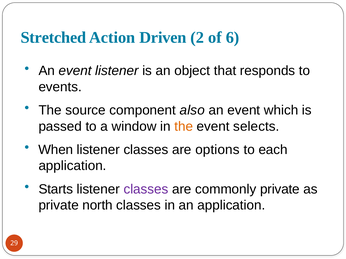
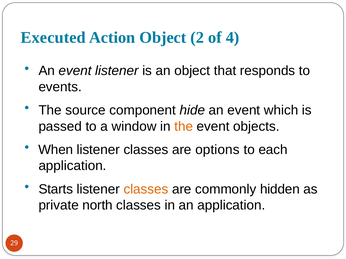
Stretched: Stretched -> Executed
Action Driven: Driven -> Object
6: 6 -> 4
also: also -> hide
selects: selects -> objects
classes at (146, 189) colour: purple -> orange
commonly private: private -> hidden
